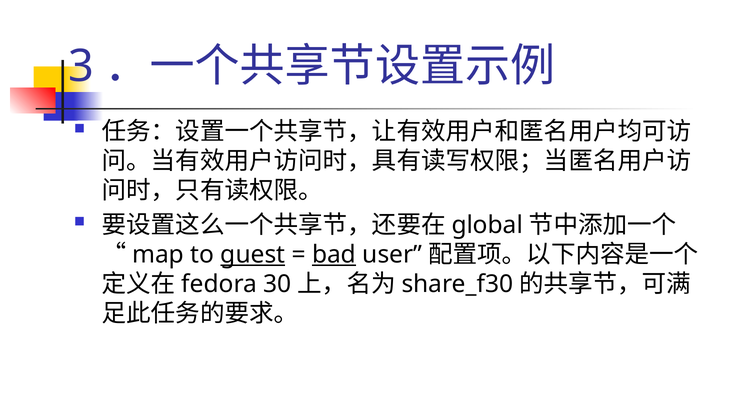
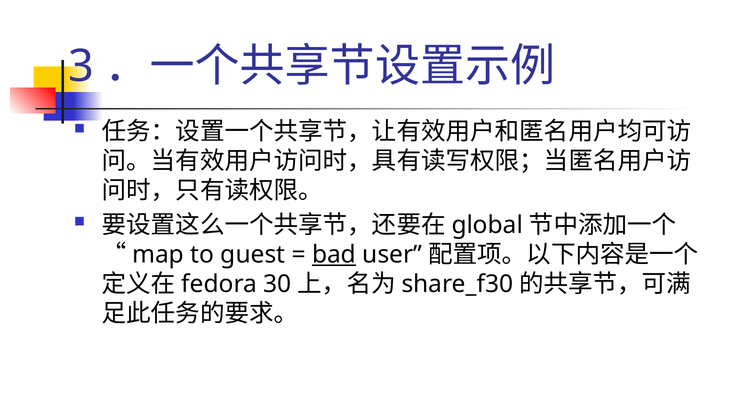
guest underline: present -> none
